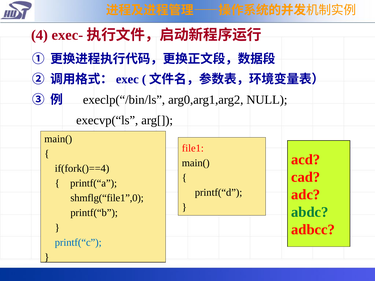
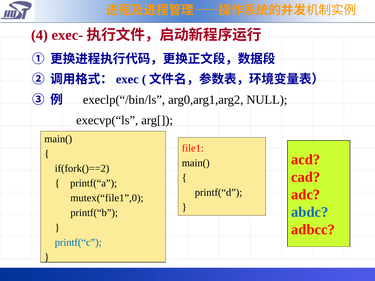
if(fork()==4: if(fork()==4 -> if(fork()==2
shmflg(“file1”,0: shmflg(“file1”,0 -> mutex(“file1”,0
abdc colour: green -> blue
